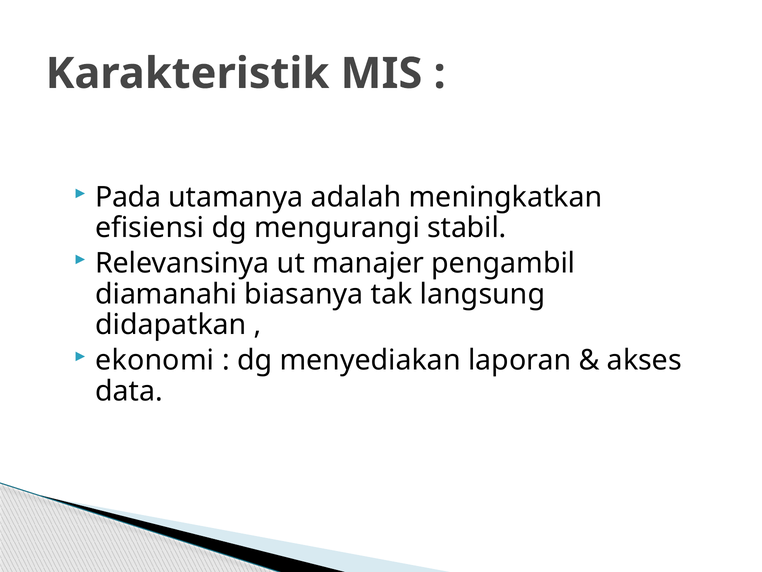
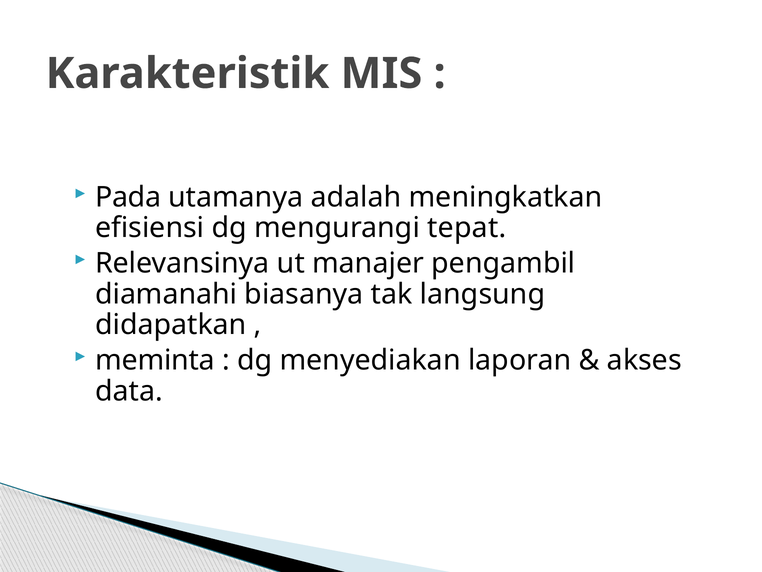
stabil: stabil -> tepat
ekonomi: ekonomi -> meminta
